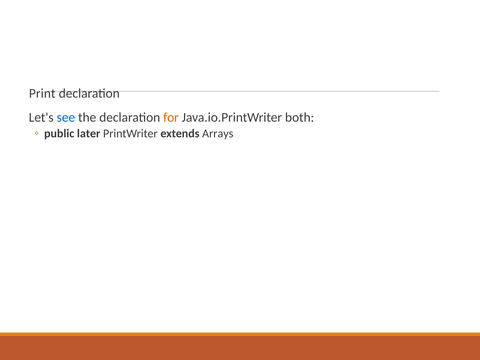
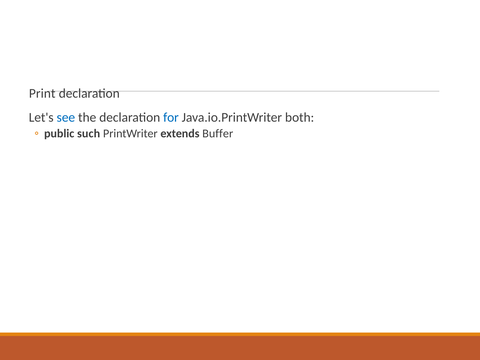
for colour: orange -> blue
later: later -> such
Arrays: Arrays -> Buffer
